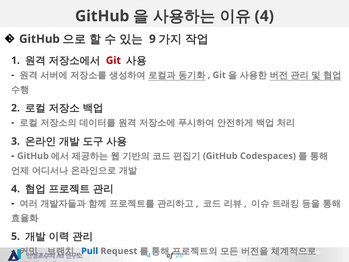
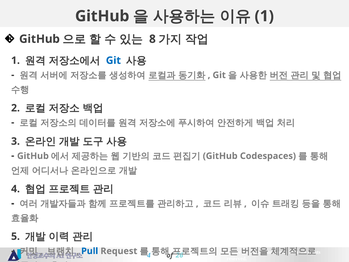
4 at (264, 16): 4 -> 1
9: 9 -> 8
Git at (113, 60) colour: red -> blue
